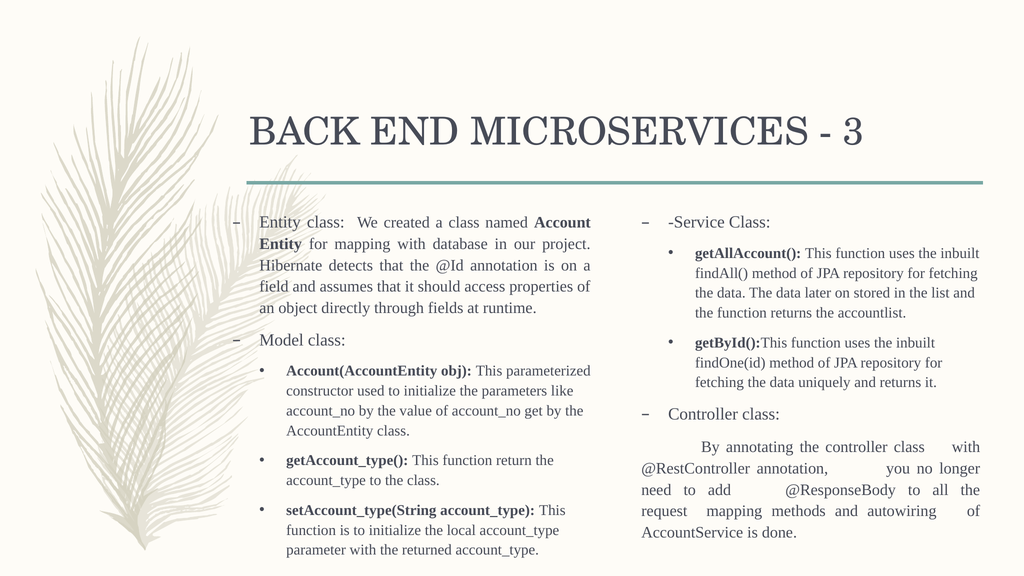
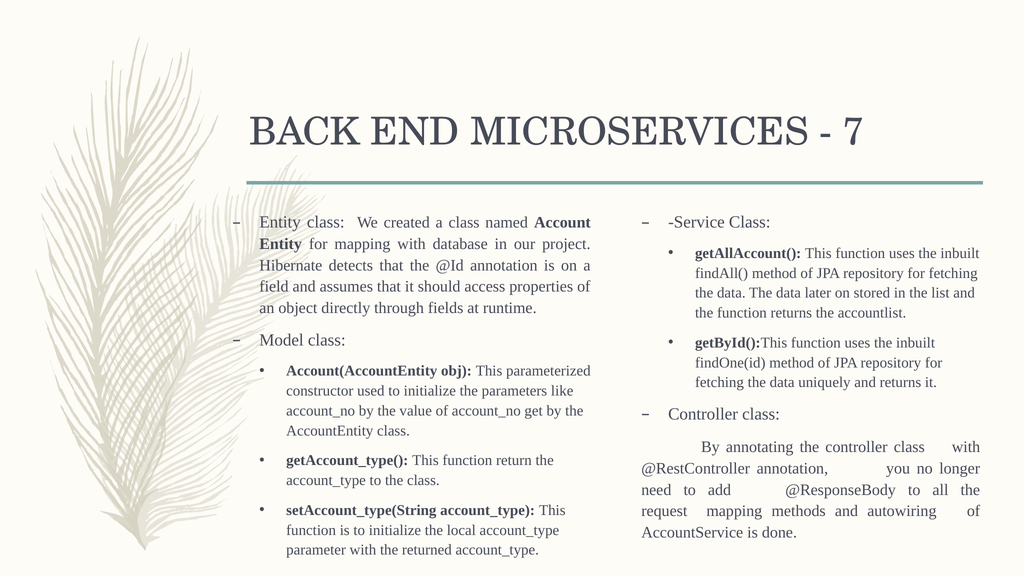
3: 3 -> 7
